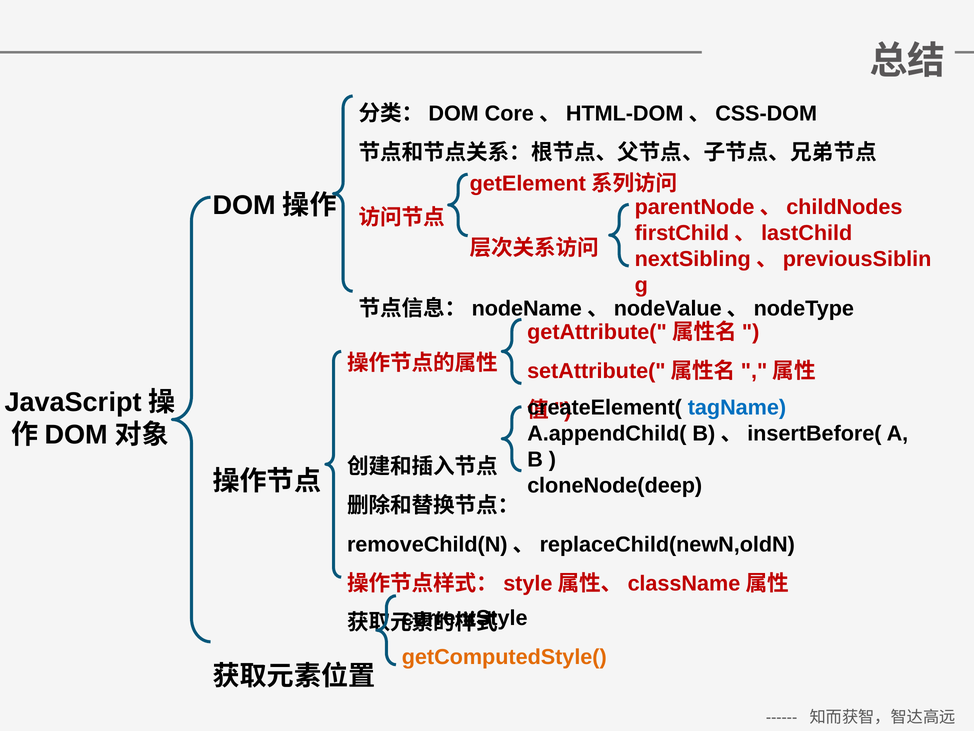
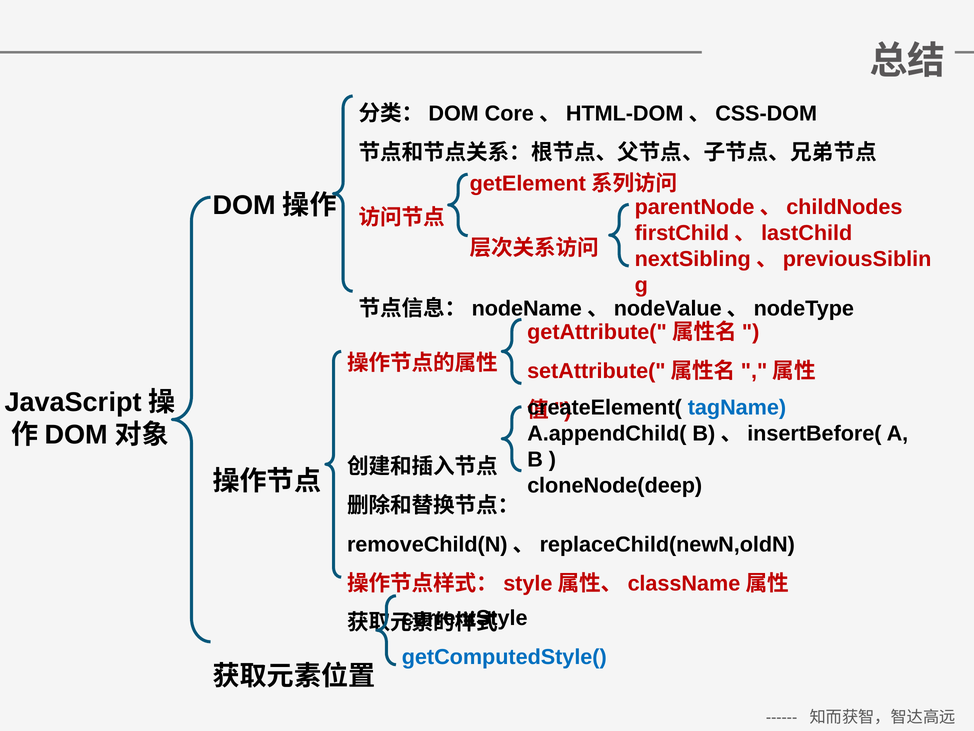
getComputedStyle( colour: orange -> blue
